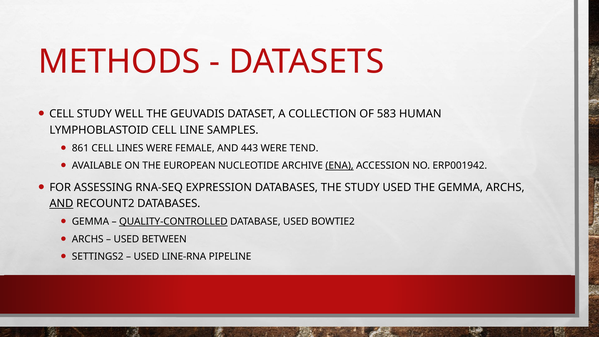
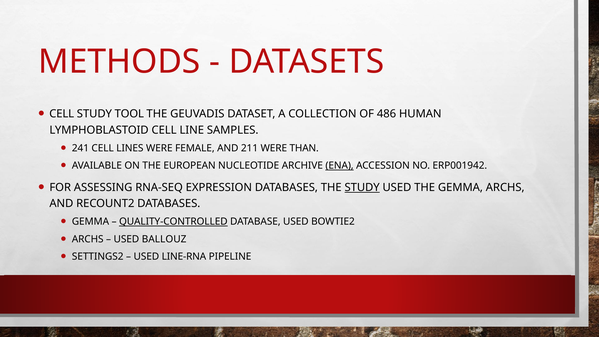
WELL: WELL -> TOOL
583: 583 -> 486
861: 861 -> 241
443: 443 -> 211
TEND: TEND -> THAN
STUDY at (362, 187) underline: none -> present
AND at (61, 204) underline: present -> none
BETWEEN: BETWEEN -> BALLOUZ
